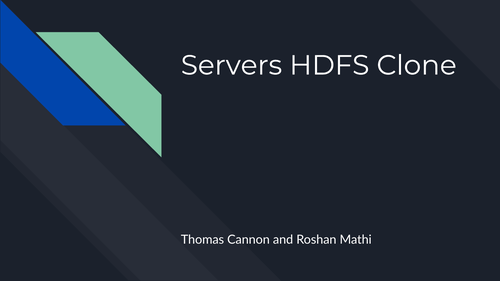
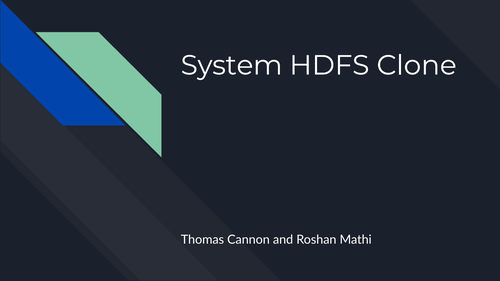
Servers: Servers -> System
